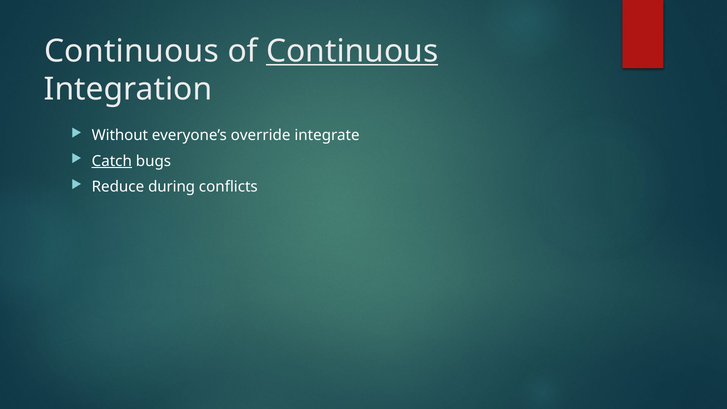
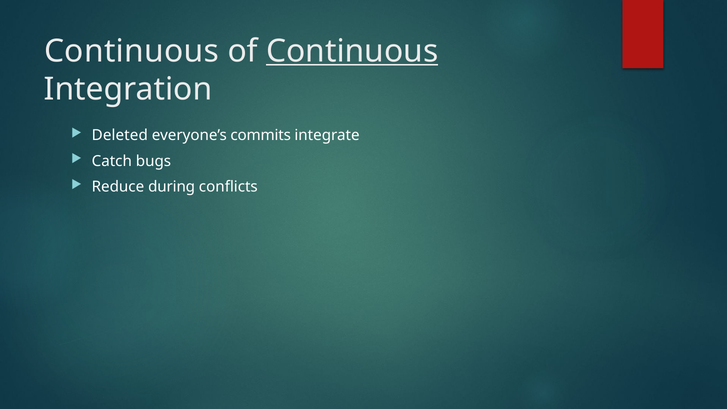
Without: Without -> Deleted
override: override -> commits
Catch underline: present -> none
